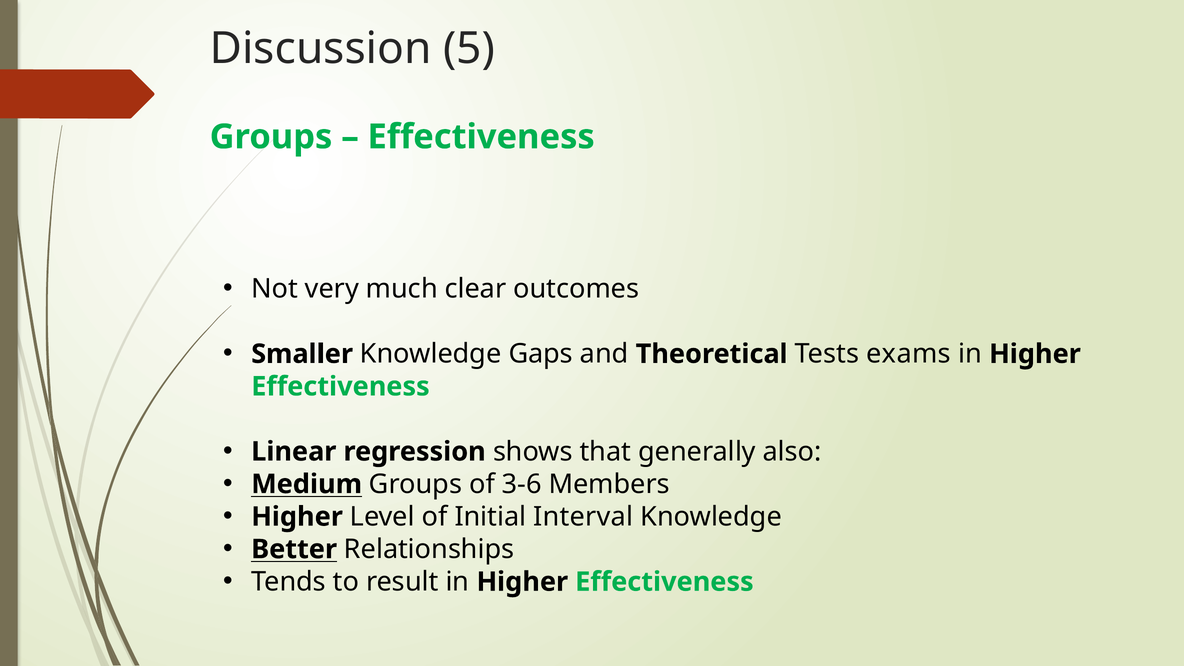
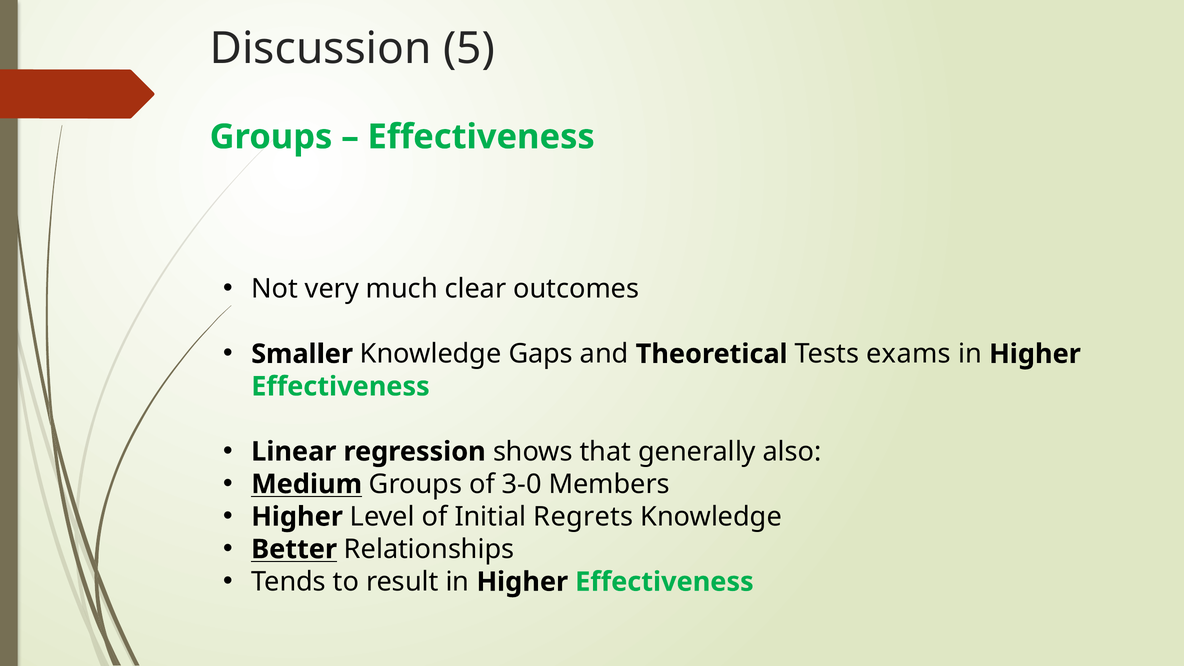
3-6: 3-6 -> 3-0
Interval: Interval -> Regrets
